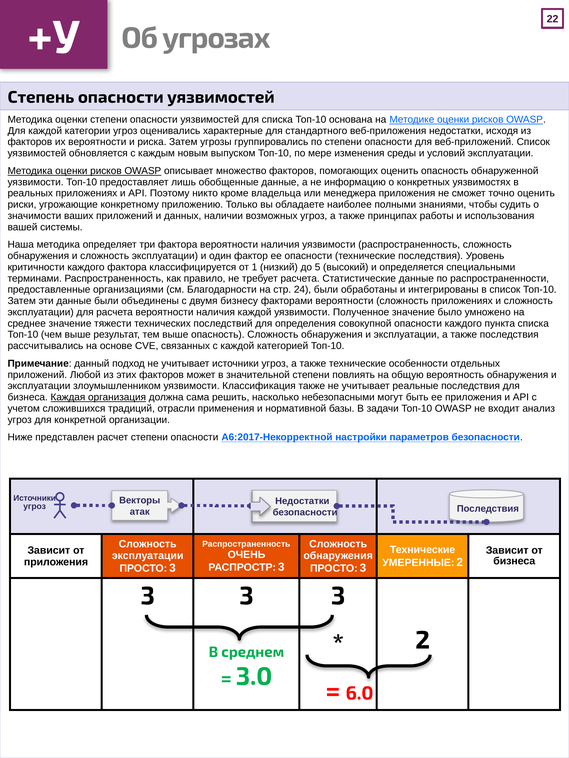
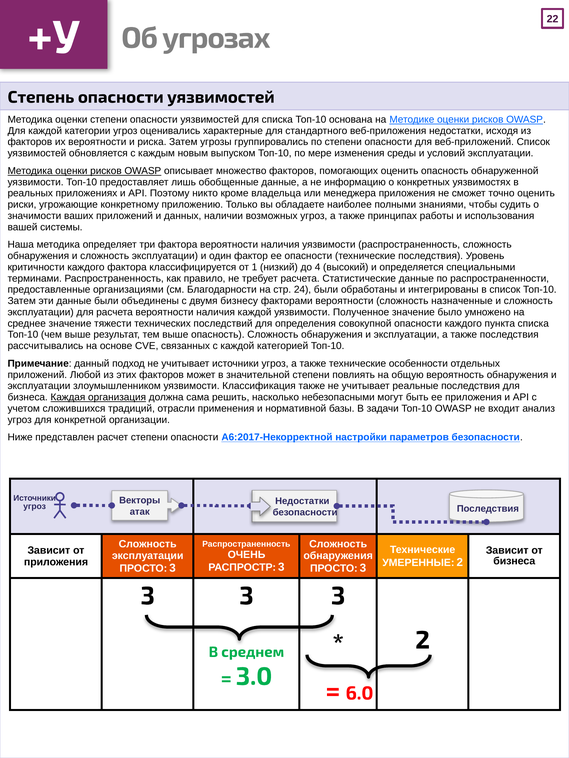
5: 5 -> 4
сложность приложениях: приложениях -> назначенные
